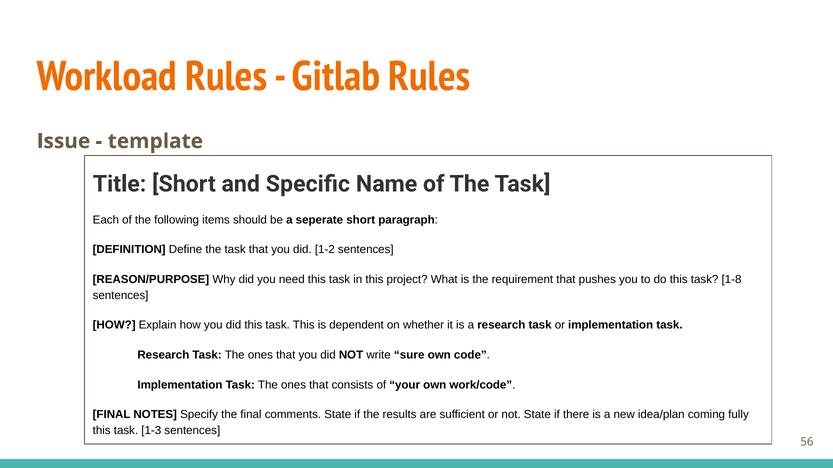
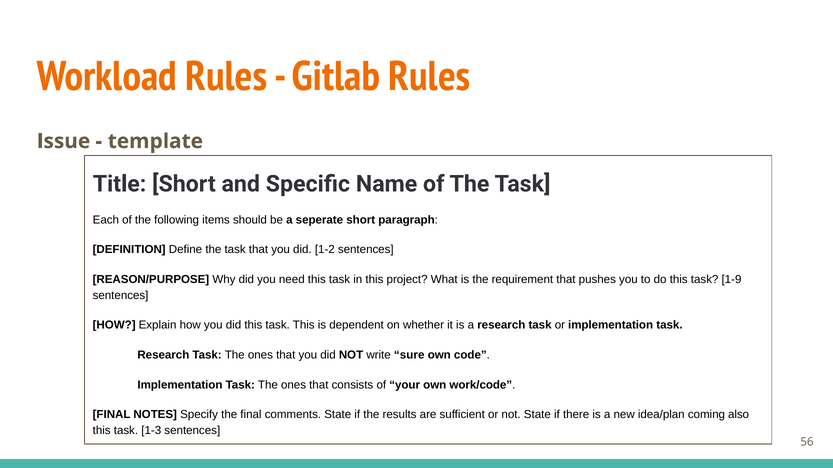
1-8: 1-8 -> 1-9
fully: fully -> also
